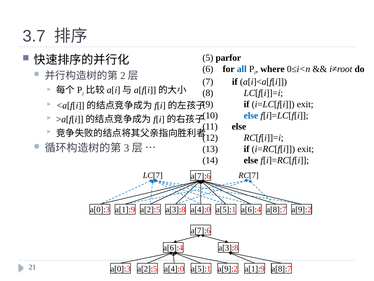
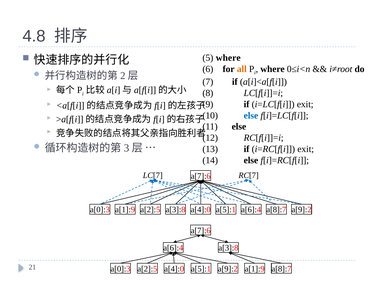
3.7: 3.7 -> 4.8
5 parfor: parfor -> where
all colour: blue -> orange
